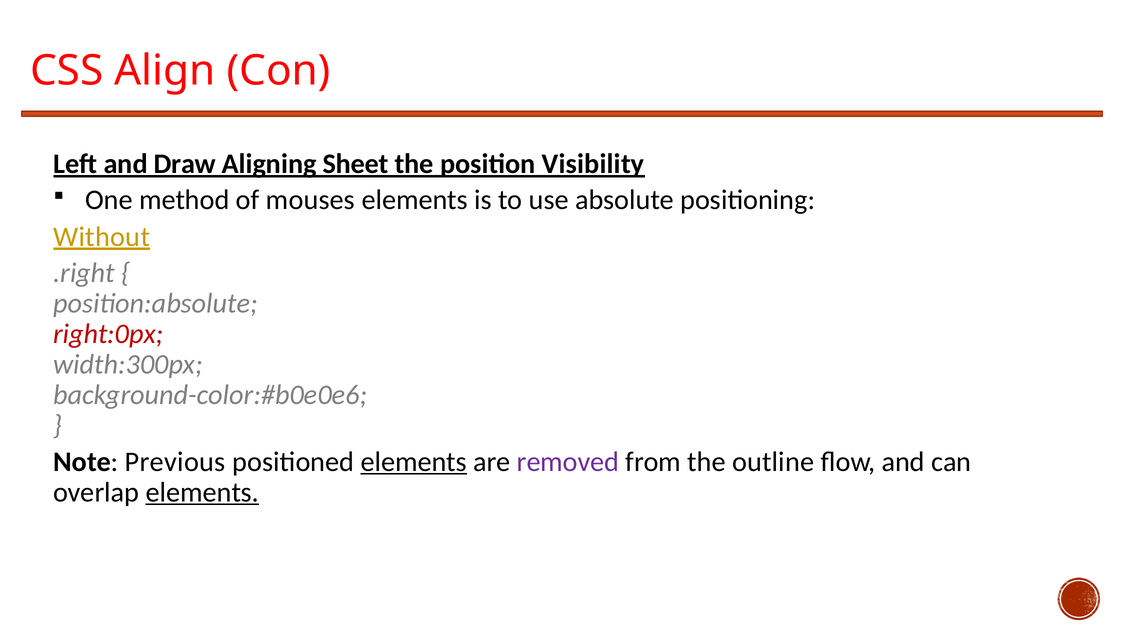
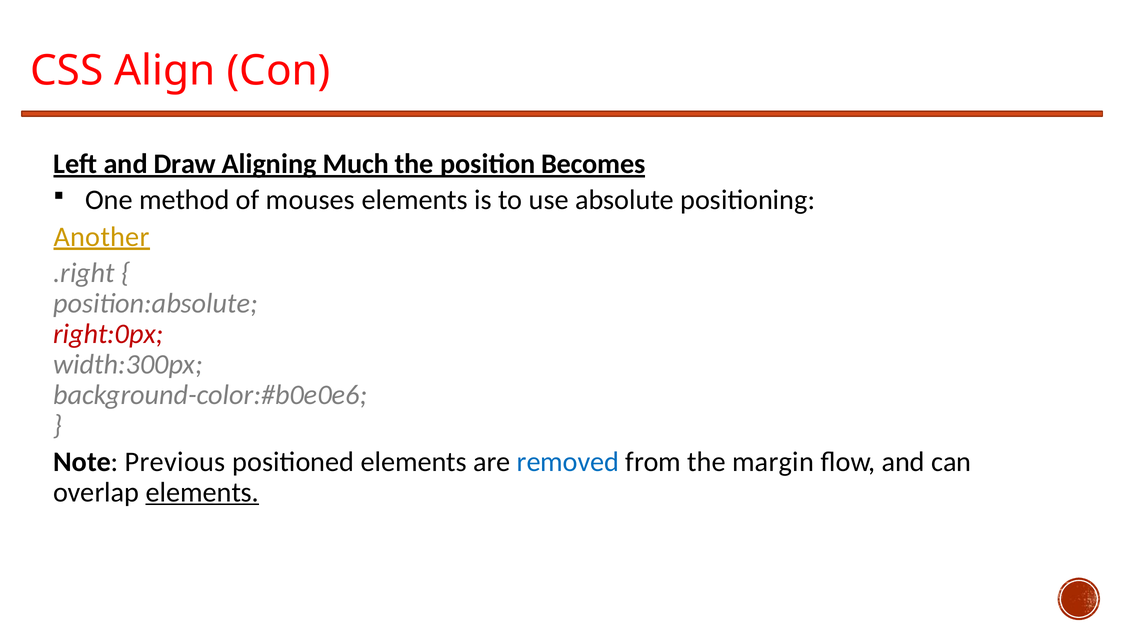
Sheet: Sheet -> Much
Visibility: Visibility -> Becomes
Without: Without -> Another
elements at (414, 462) underline: present -> none
removed colour: purple -> blue
outline: outline -> margin
